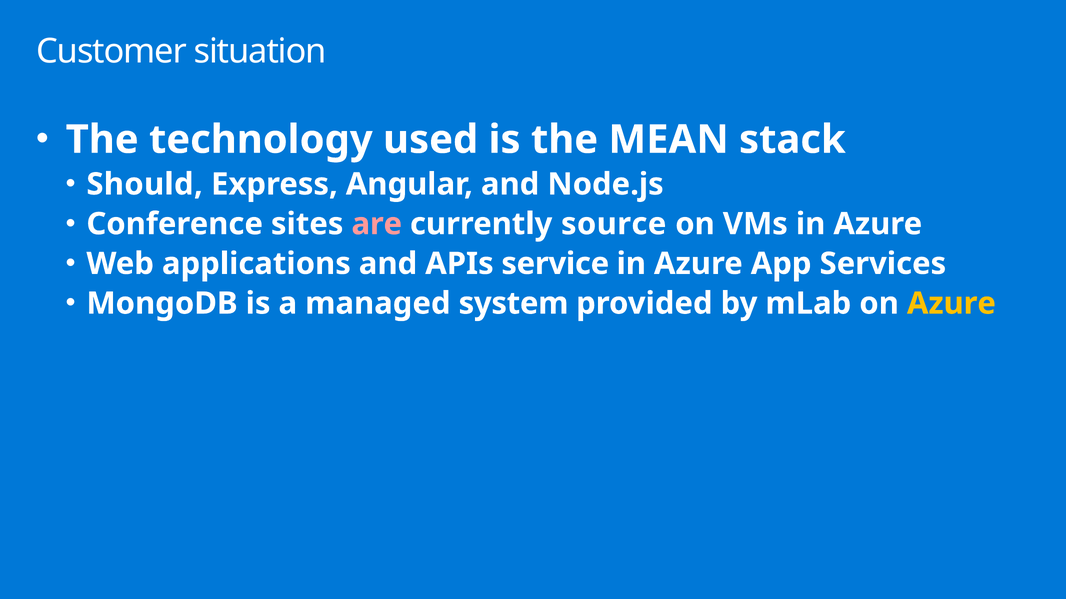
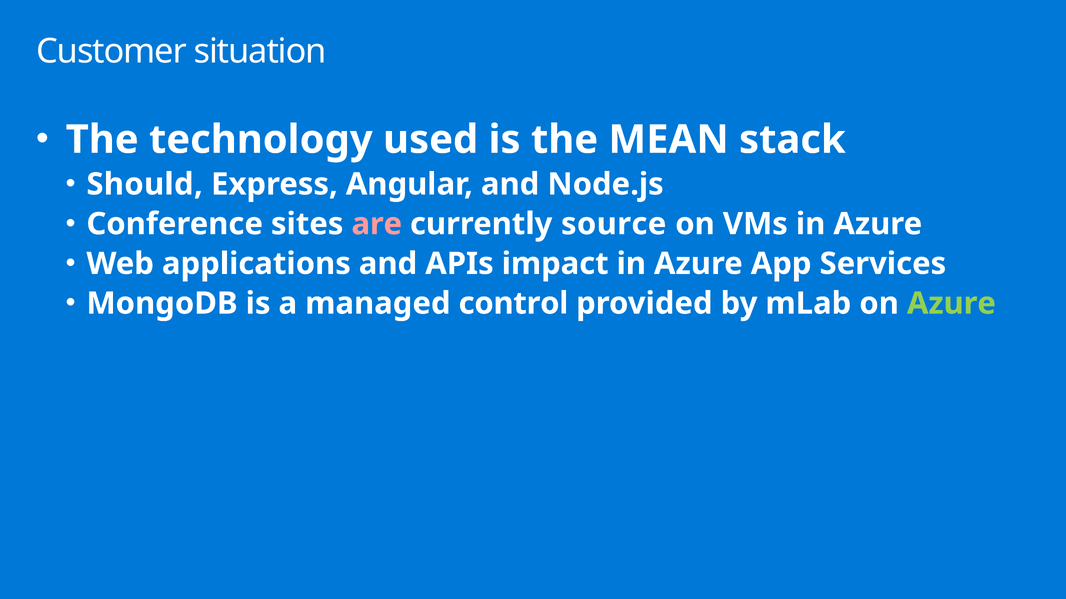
service: service -> impact
system: system -> control
Azure at (951, 304) colour: yellow -> light green
